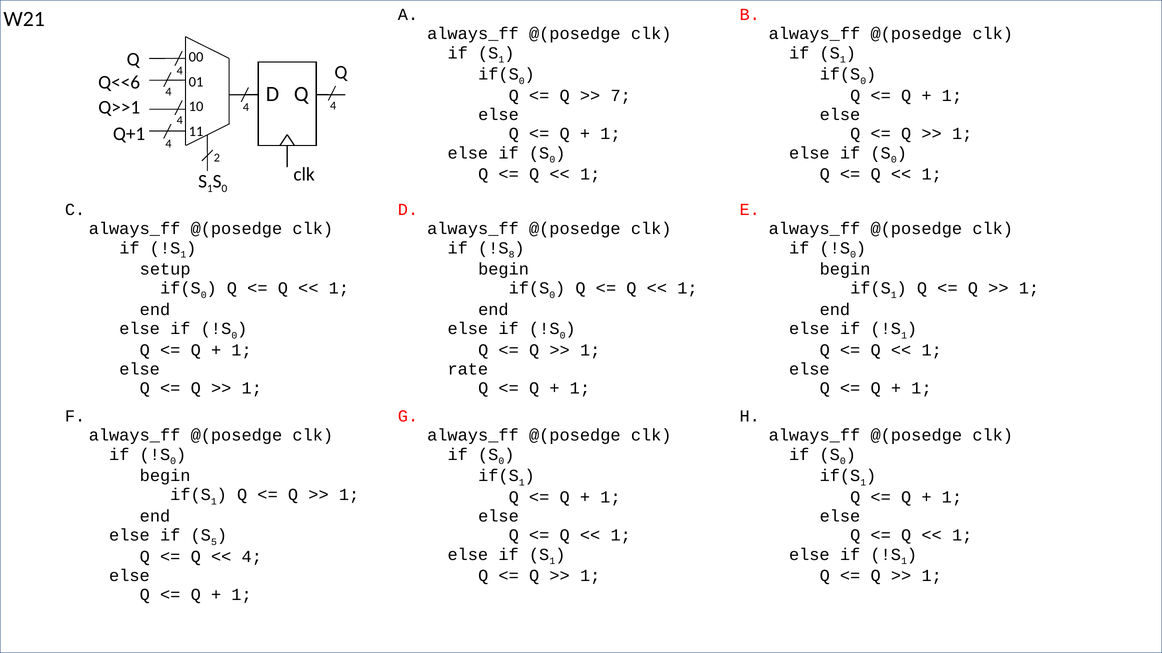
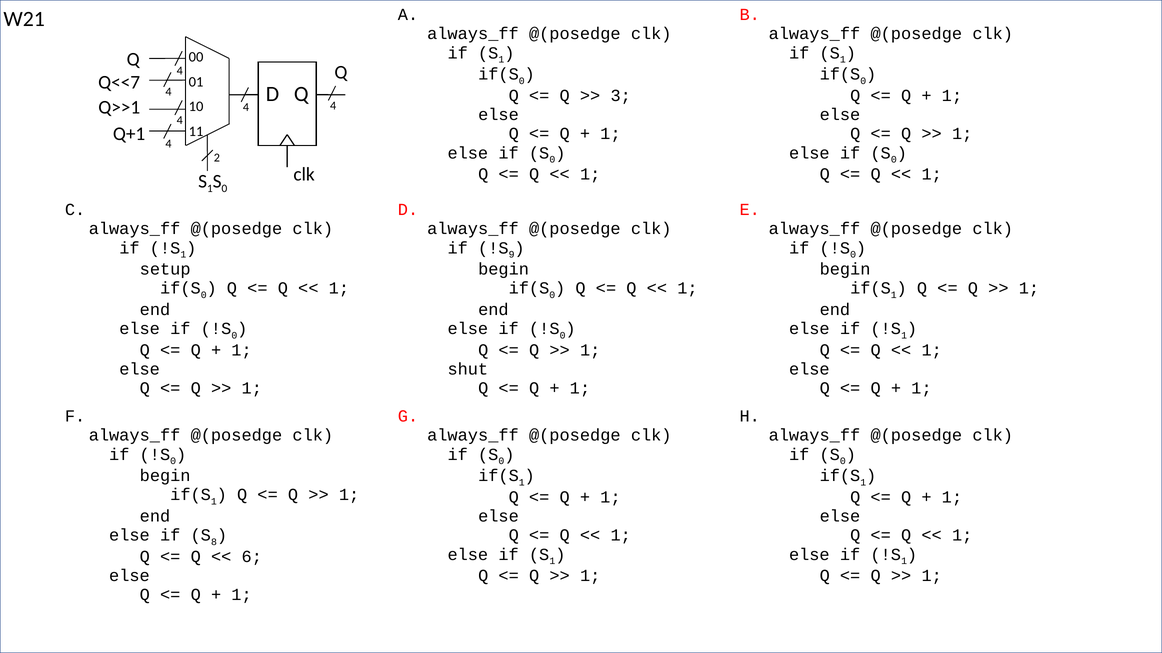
Q<<6: Q<<6 -> Q<<7
7: 7 -> 3
8: 8 -> 9
rate: rate -> shut
5: 5 -> 8
4 at (252, 557): 4 -> 6
